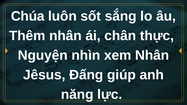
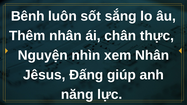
Chúa: Chúa -> Bênh
